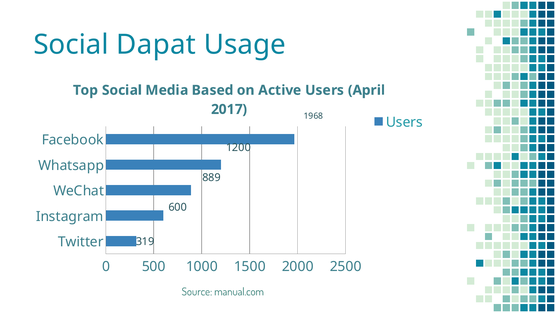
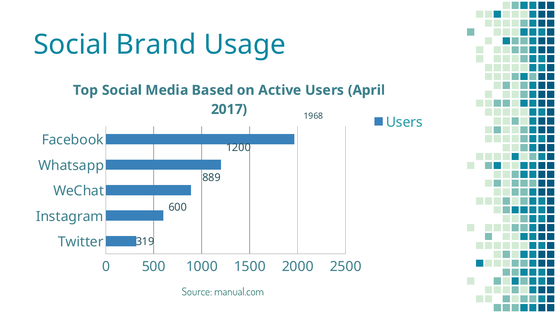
Dapat: Dapat -> Brand
